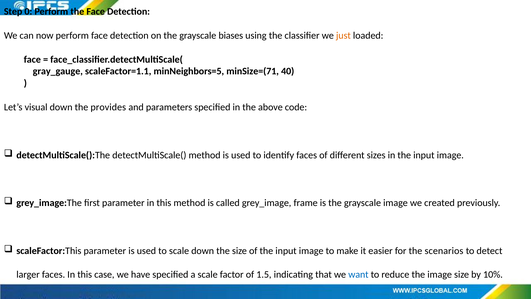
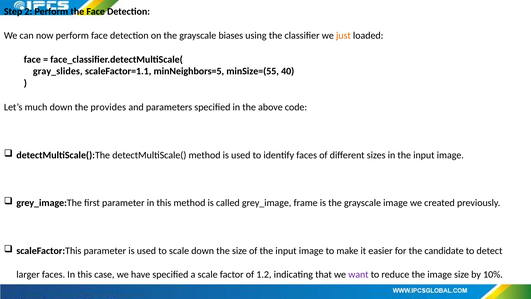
0: 0 -> 2
gray_gauge: gray_gauge -> gray_slides
minSize=(71: minSize=(71 -> minSize=(55
visual: visual -> much
scenarios: scenarios -> candidate
1.5: 1.5 -> 1.2
want colour: blue -> purple
